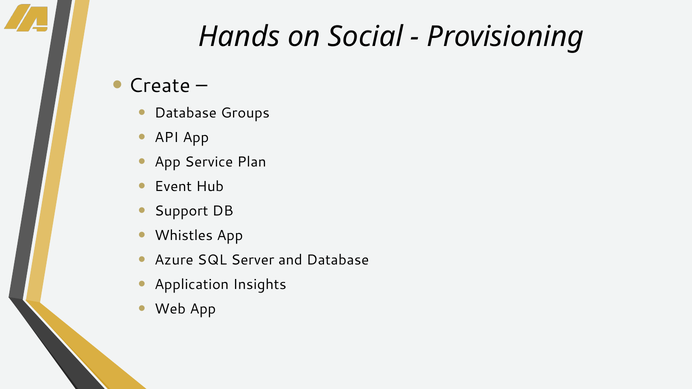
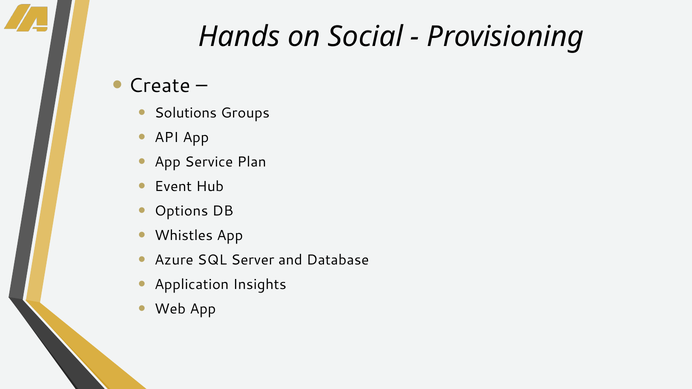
Database at (186, 113): Database -> Solutions
Support: Support -> Options
